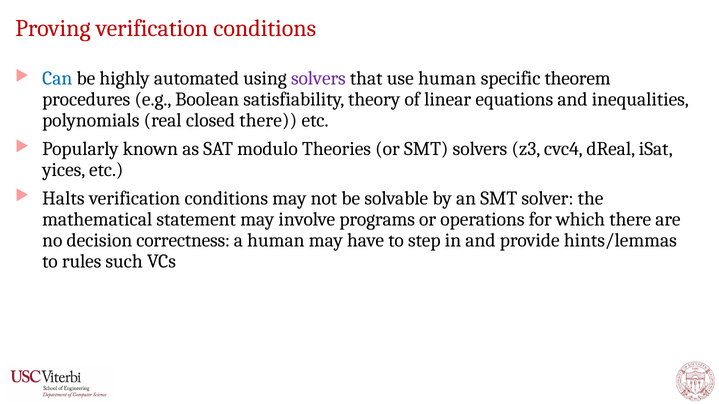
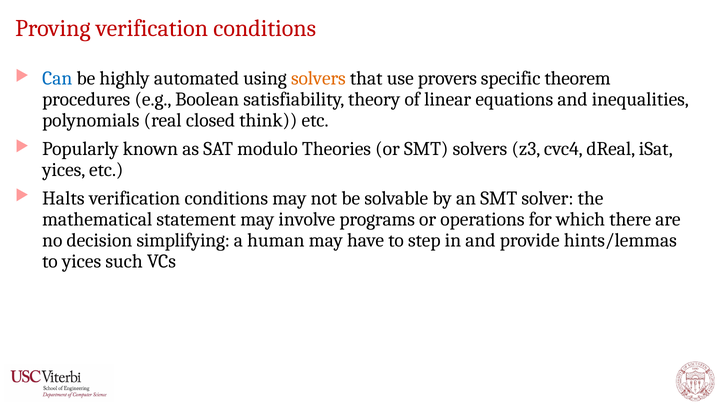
solvers at (318, 78) colour: purple -> orange
use human: human -> provers
closed there: there -> think
correctness: correctness -> simplifying
to rules: rules -> yices
